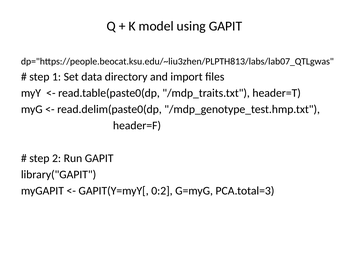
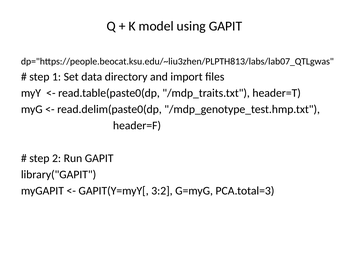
0:2: 0:2 -> 3:2
